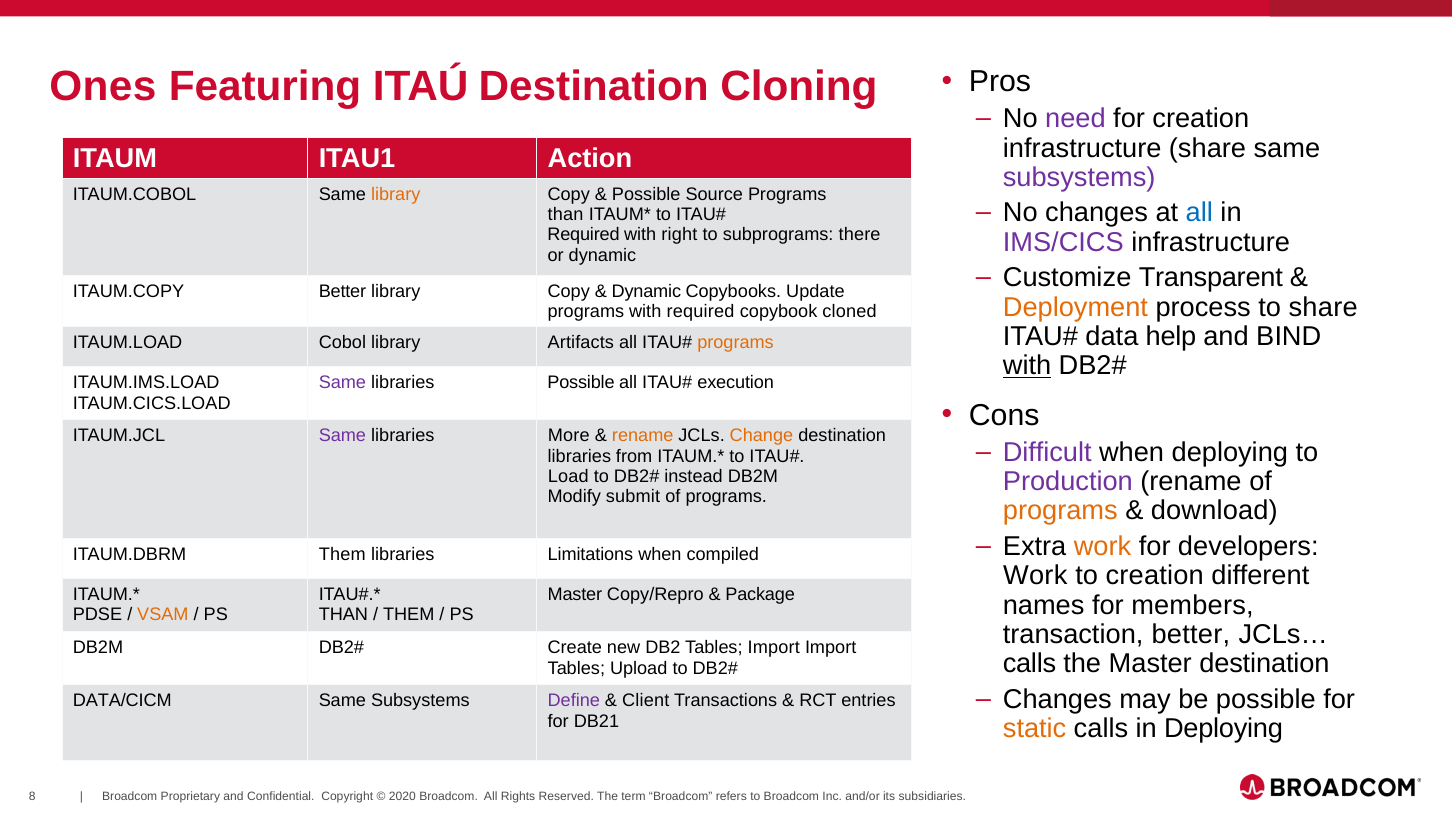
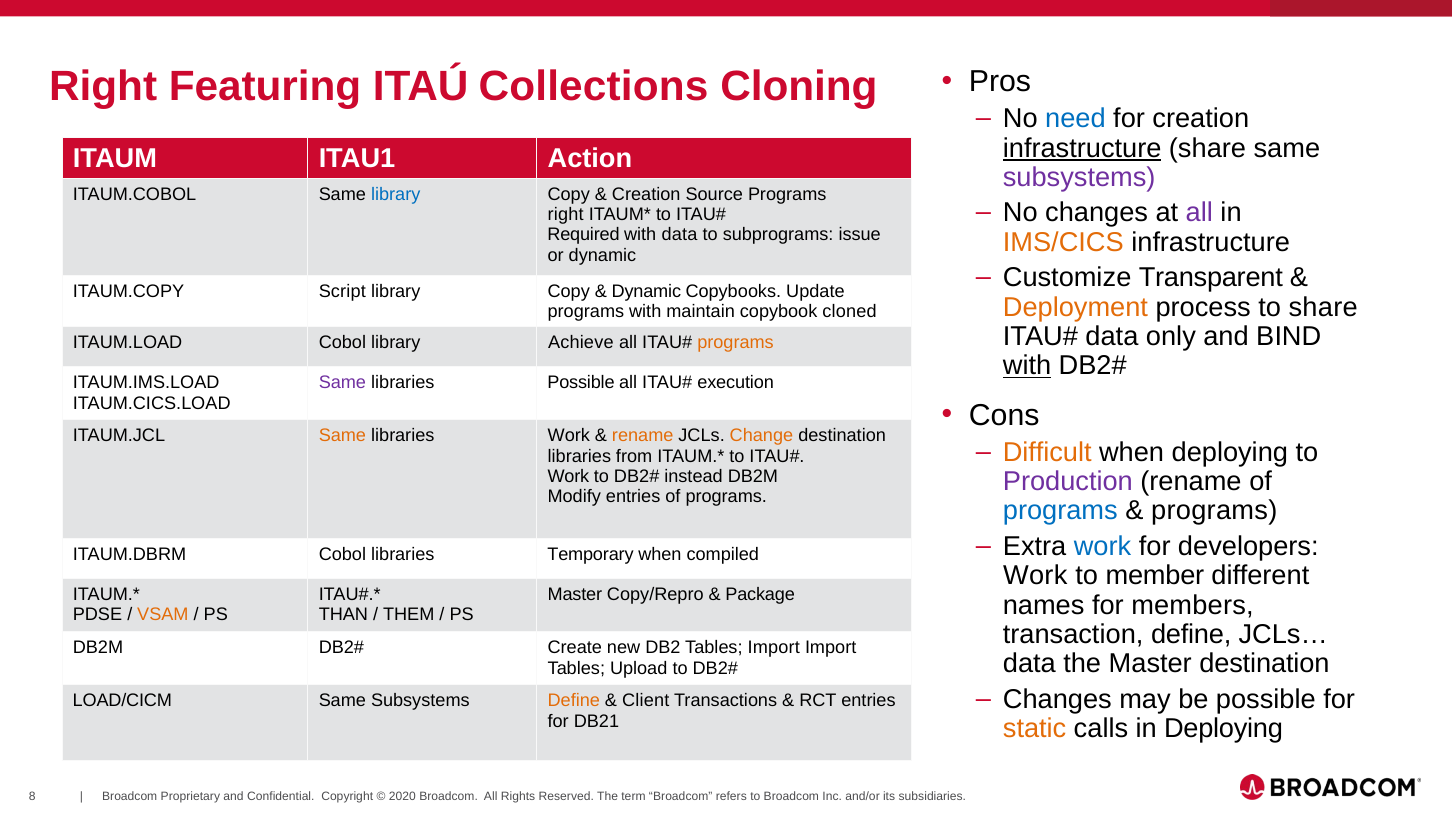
Ones at (103, 86): Ones -> Right
ITAÚ Destination: Destination -> Collections
need colour: purple -> blue
infrastructure at (1082, 148) underline: none -> present
library at (396, 195) colour: orange -> blue
Possible at (646, 195): Possible -> Creation
all at (1199, 213) colour: blue -> purple
than at (566, 215): than -> right
with right: right -> data
there: there -> issue
IMS/CICS colour: purple -> orange
ITAUM.COPY Better: Better -> Script
with required: required -> maintain
help: help -> only
Artifacts: Artifacts -> Achieve
Same at (342, 436) colour: purple -> orange
libraries More: More -> Work
Difficult colour: purple -> orange
Load at (568, 477): Load -> Work
Modify submit: submit -> entries
programs at (1060, 511) colour: orange -> blue
download at (1214, 511): download -> programs
work at (1103, 547) colour: orange -> blue
ITAUM.DBRM Them: Them -> Cobol
Limitations: Limitations -> Temporary
to creation: creation -> member
transaction better: better -> define
calls at (1029, 664): calls -> data
DATA/CICM: DATA/CICM -> LOAD/CICM
Define at (574, 702) colour: purple -> orange
